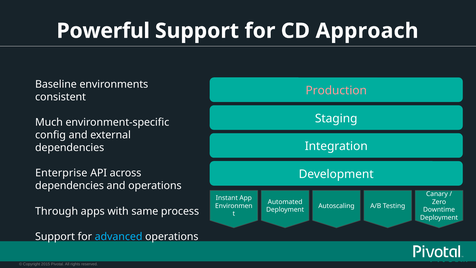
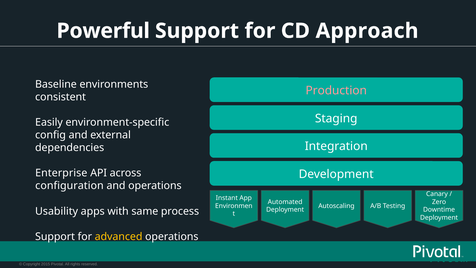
Much: Much -> Easily
dependencies at (70, 186): dependencies -> configuration
Through: Through -> Usability
advanced colour: light blue -> yellow
